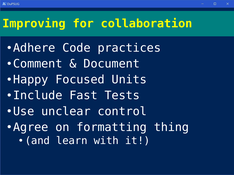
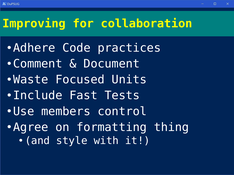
Happy: Happy -> Waste
unclear: unclear -> members
learn: learn -> style
